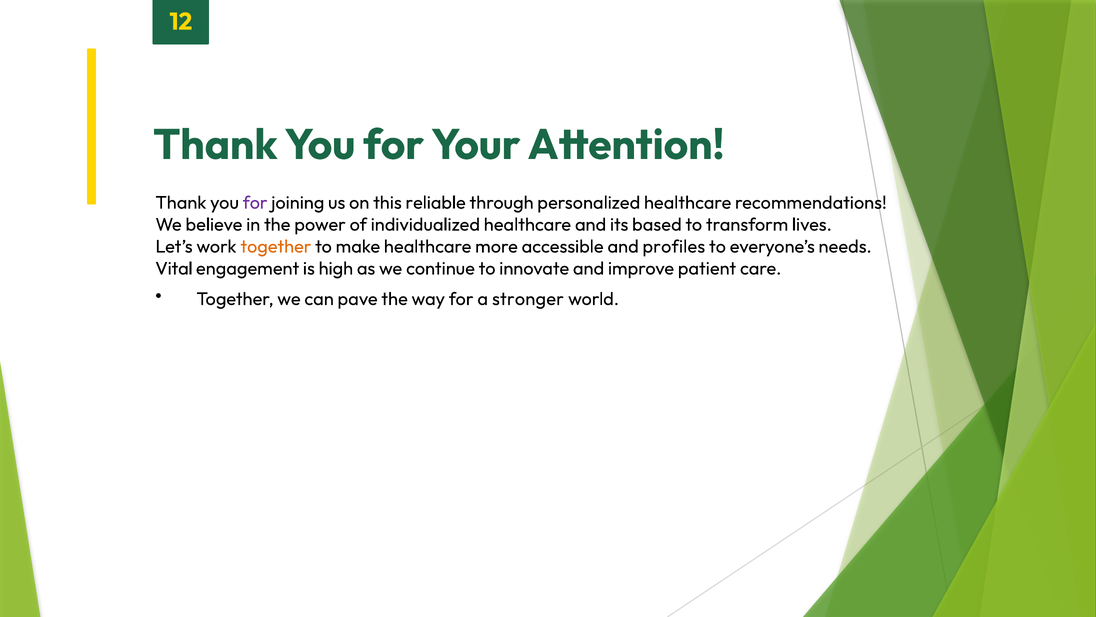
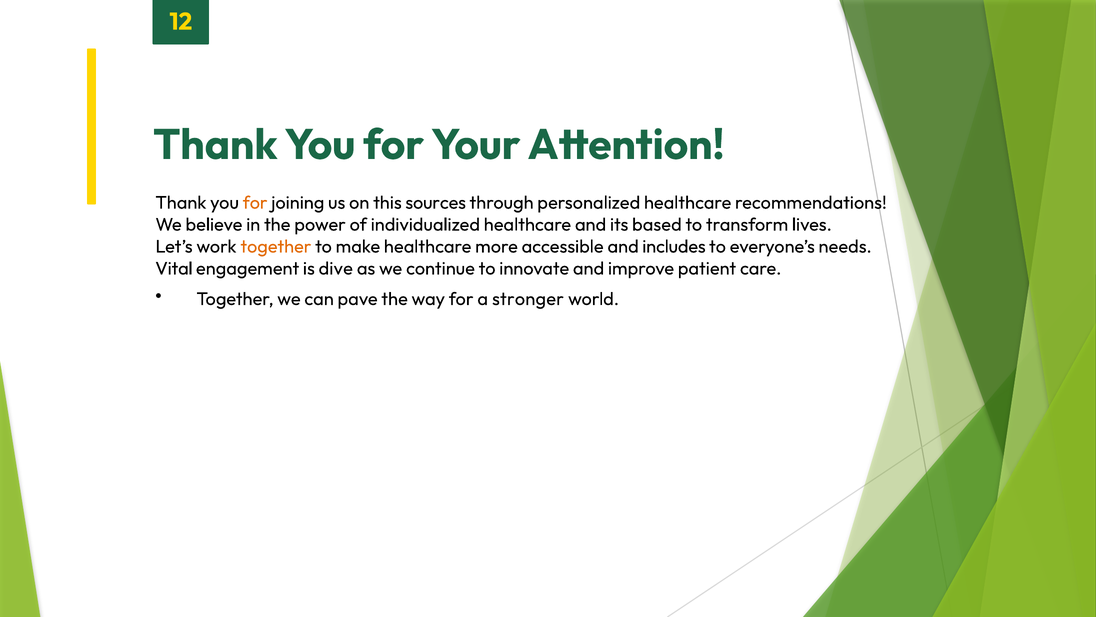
for at (255, 203) colour: purple -> orange
reliable: reliable -> sources
profiles: profiles -> includes
high: high -> dive
